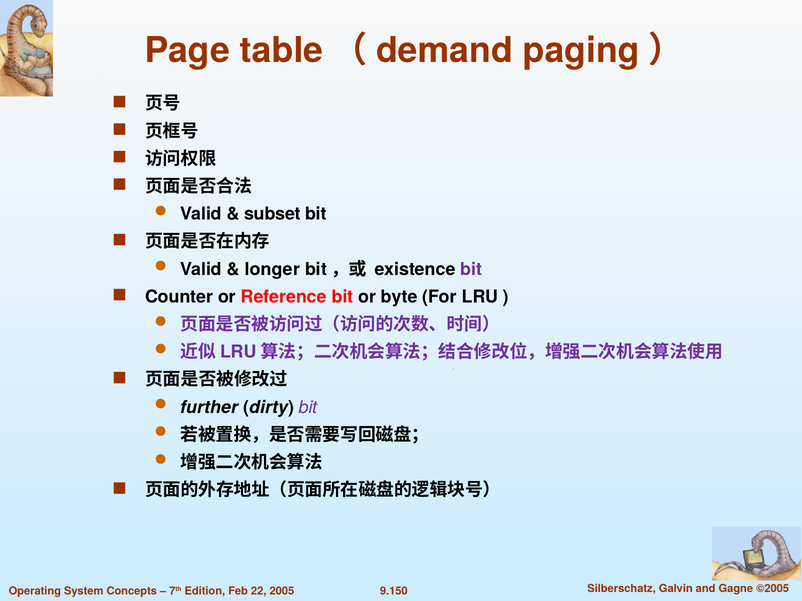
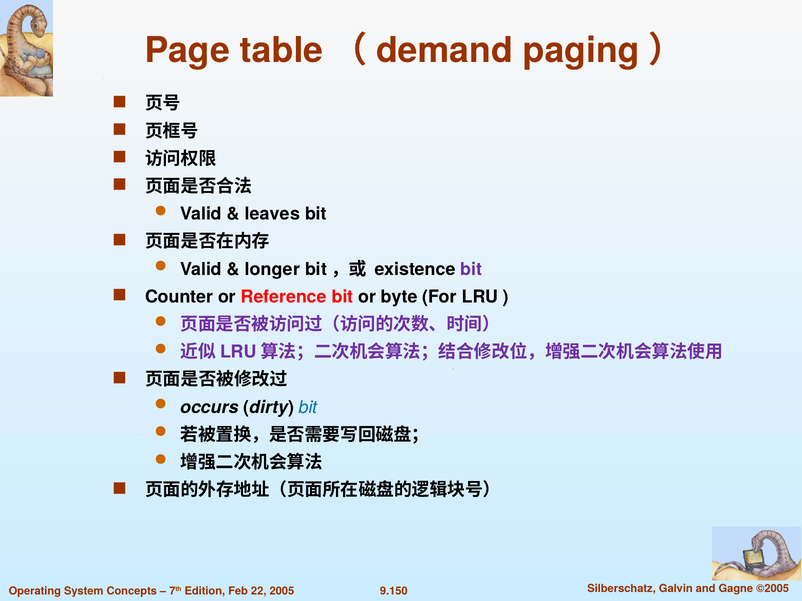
subset: subset -> leaves
further: further -> occurs
bit at (308, 408) colour: purple -> blue
